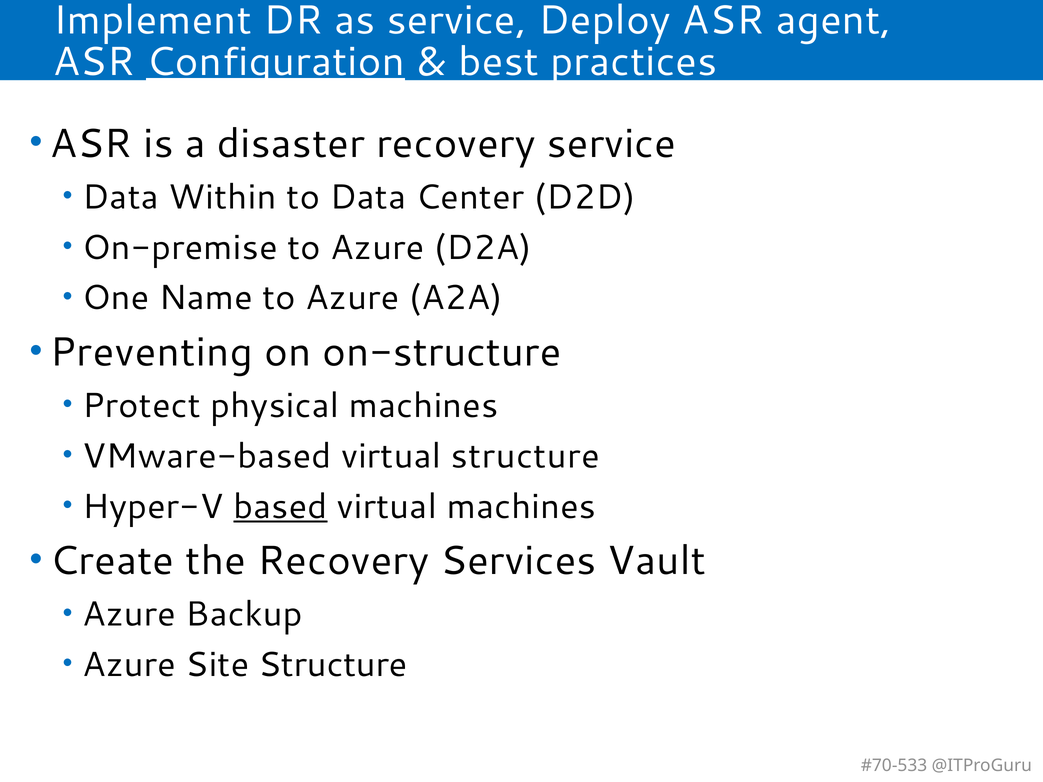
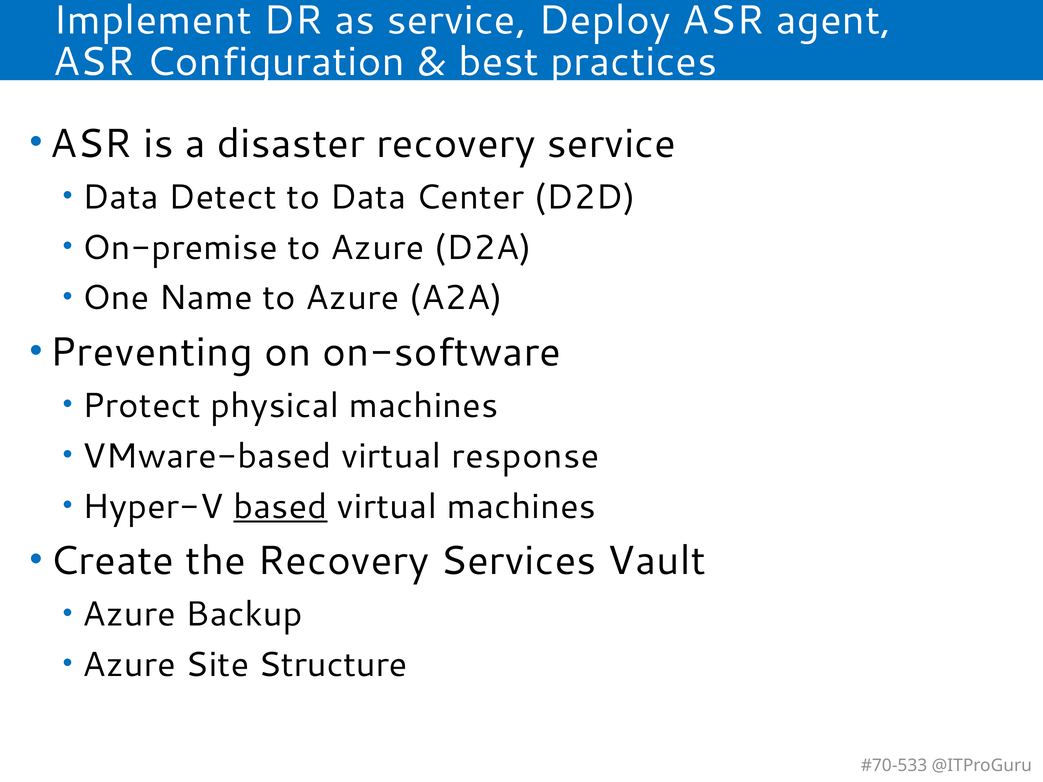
Configuration underline: present -> none
Within: Within -> Detect
on-structure: on-structure -> on-software
virtual structure: structure -> response
